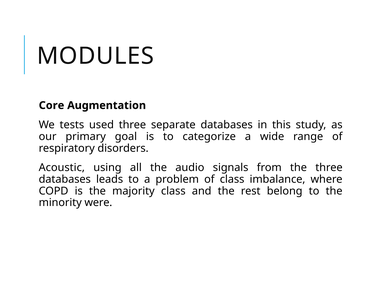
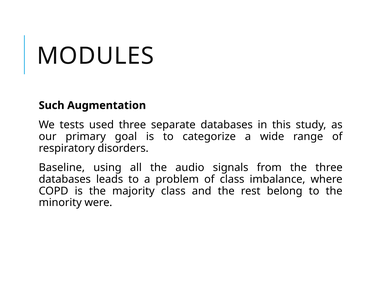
Core: Core -> Such
Acoustic: Acoustic -> Baseline
